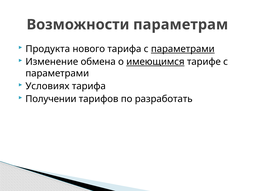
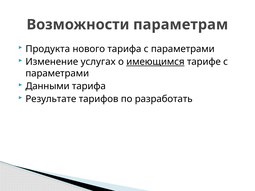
параметрами at (183, 49) underline: present -> none
обмена: обмена -> услугах
Условиях: Условиях -> Данными
Получении: Получении -> Результате
